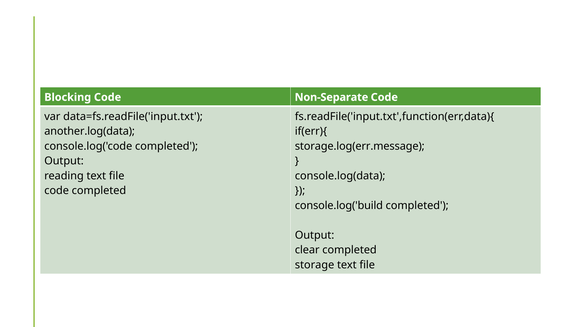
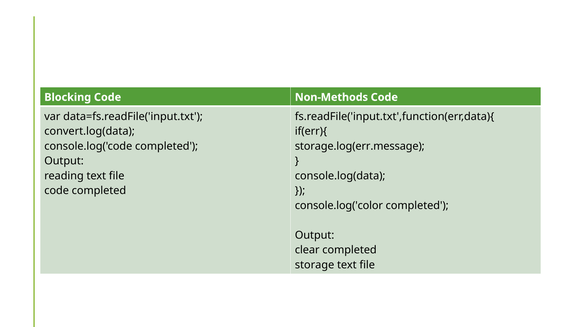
Non-Separate: Non-Separate -> Non-Methods
another.log(data: another.log(data -> convert.log(data
console.log('build: console.log('build -> console.log('color
